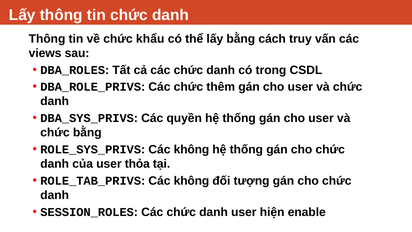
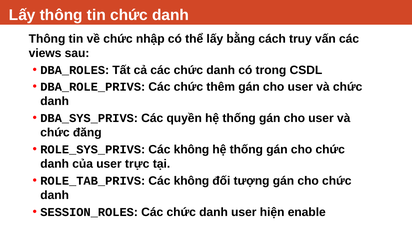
khẩu: khẩu -> nhập
chức bằng: bằng -> đăng
thỏa: thỏa -> trực
